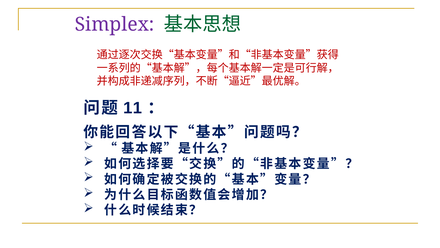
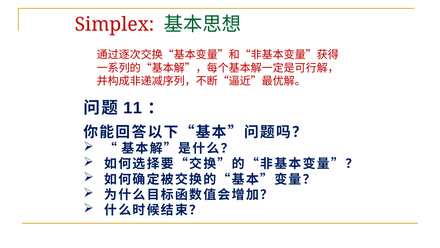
Simplex colour: purple -> red
